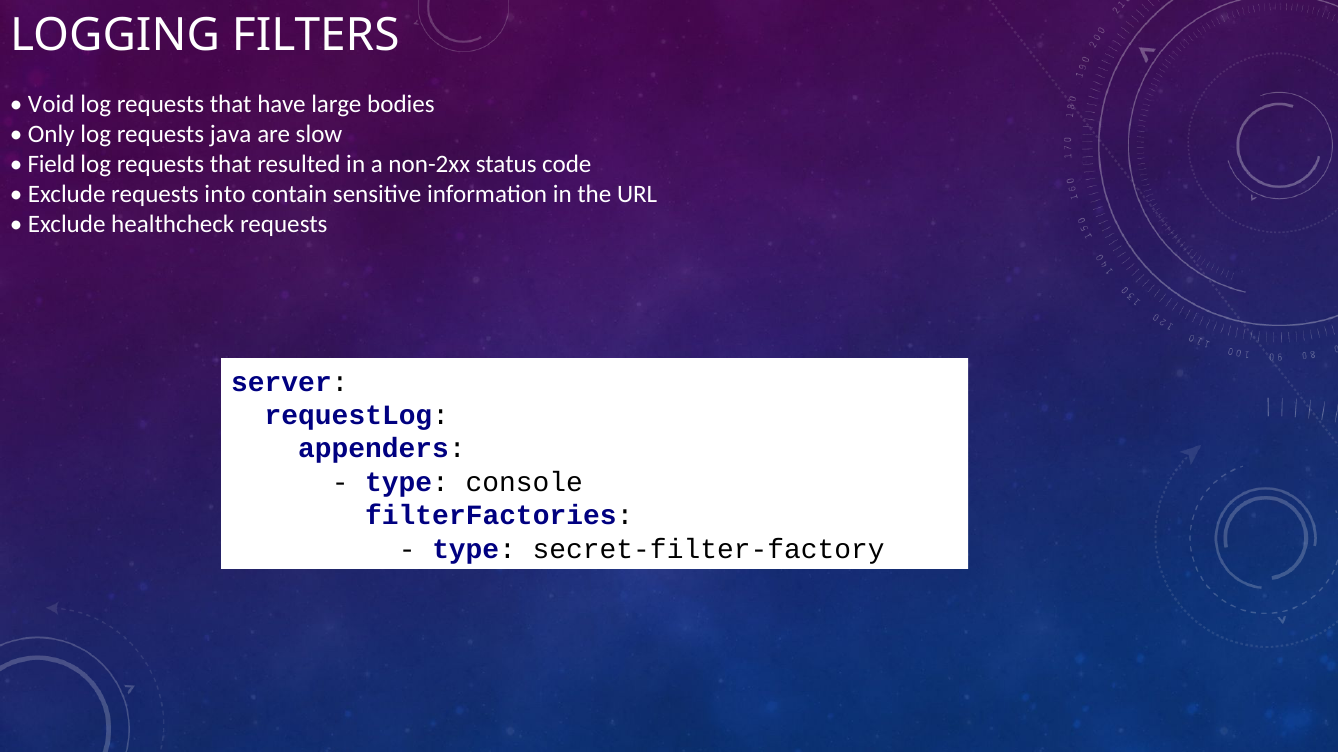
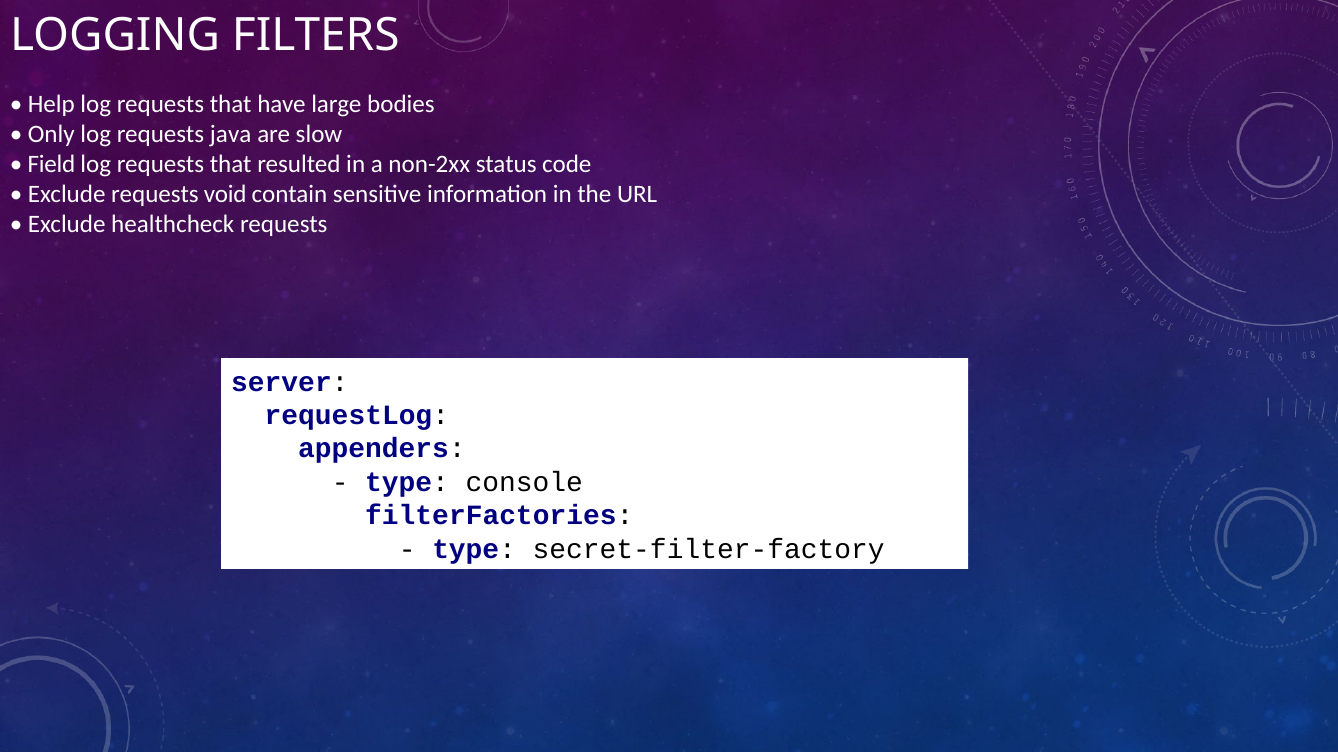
Void: Void -> Help
into: into -> void
